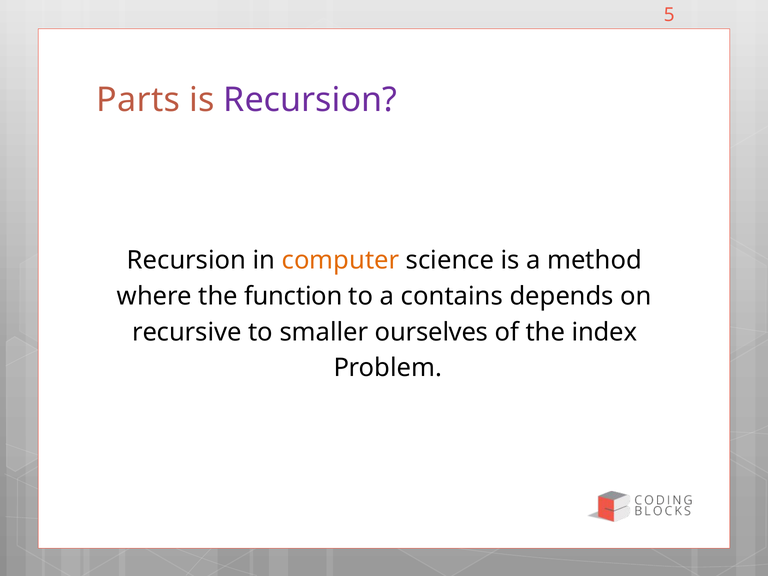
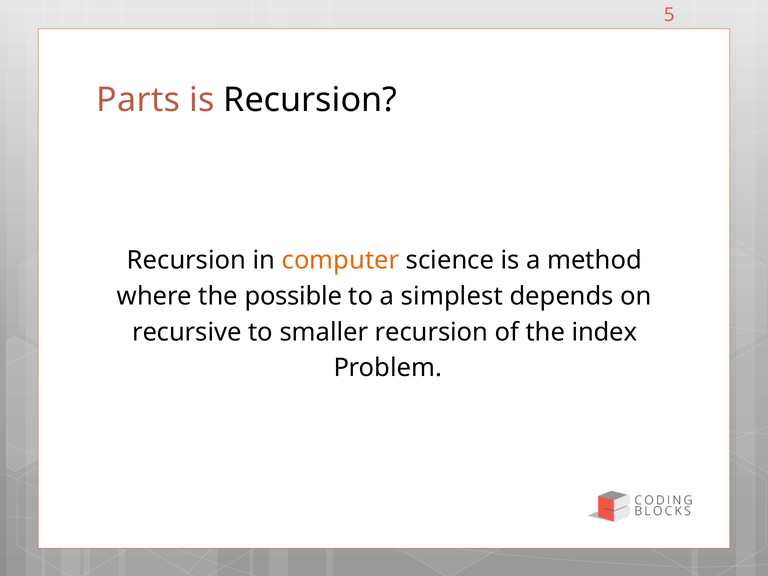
Recursion at (310, 100) colour: purple -> black
function: function -> possible
contains: contains -> simplest
smaller ourselves: ourselves -> recursion
